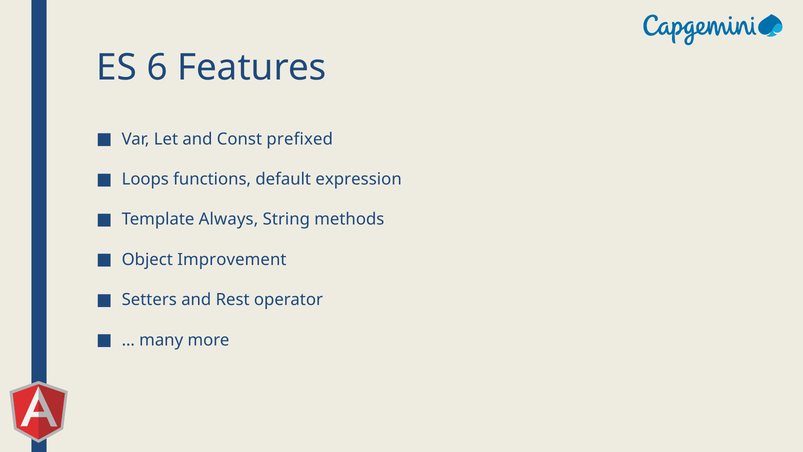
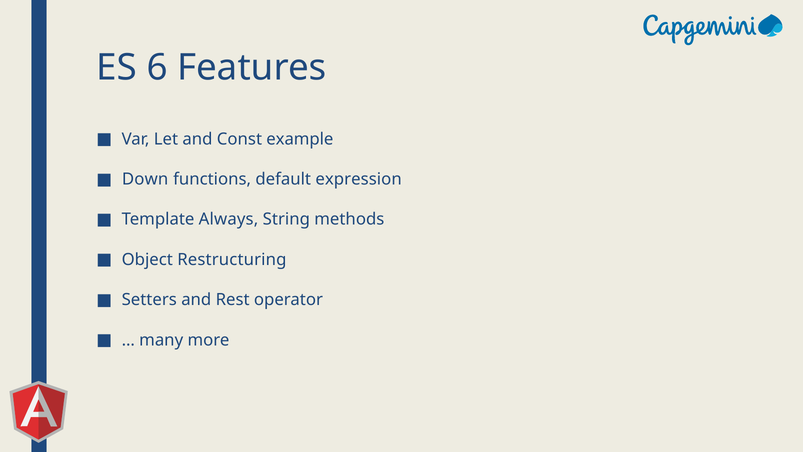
prefixed: prefixed -> example
Loops: Loops -> Down
Improvement: Improvement -> Restructuring
